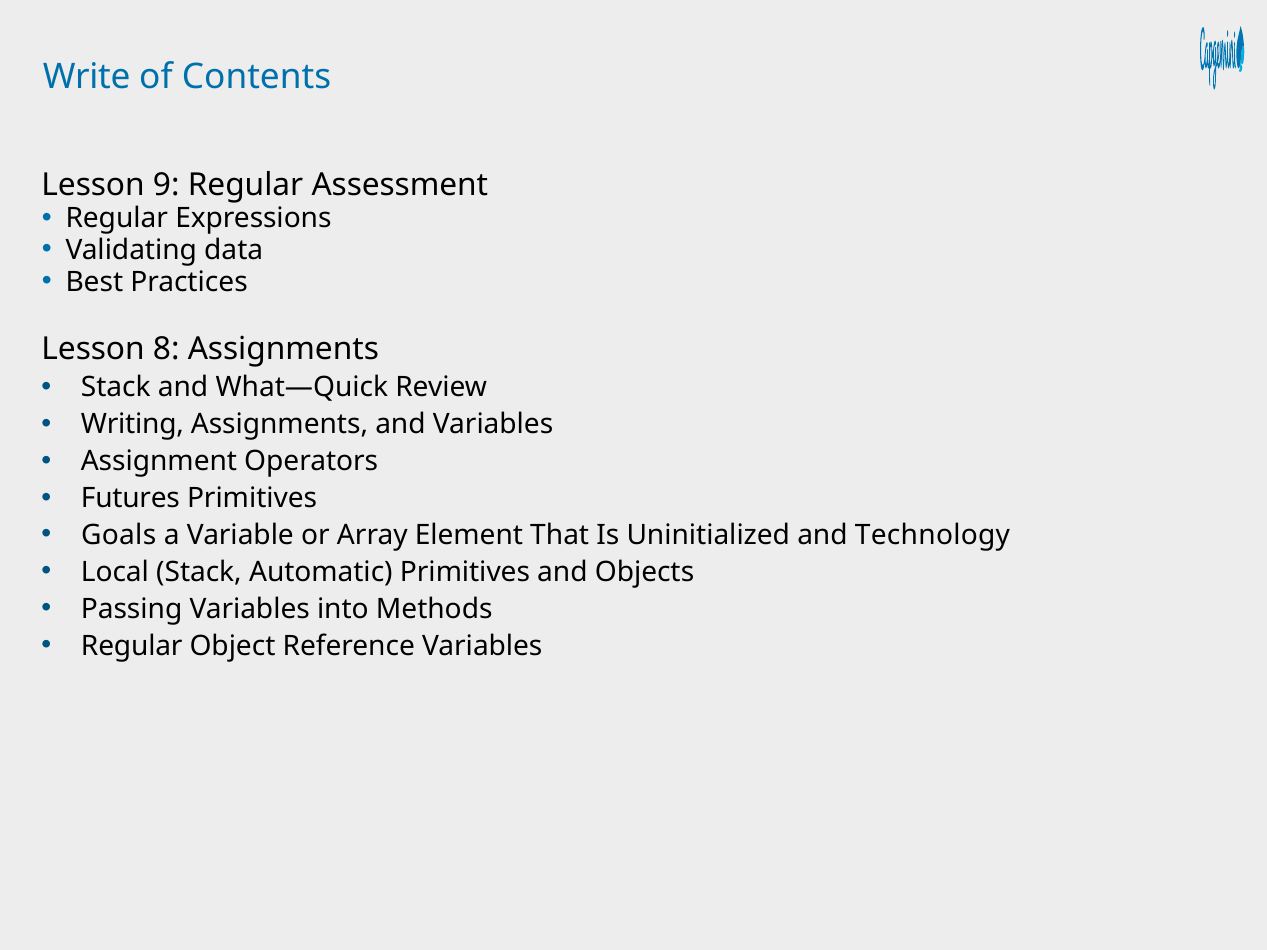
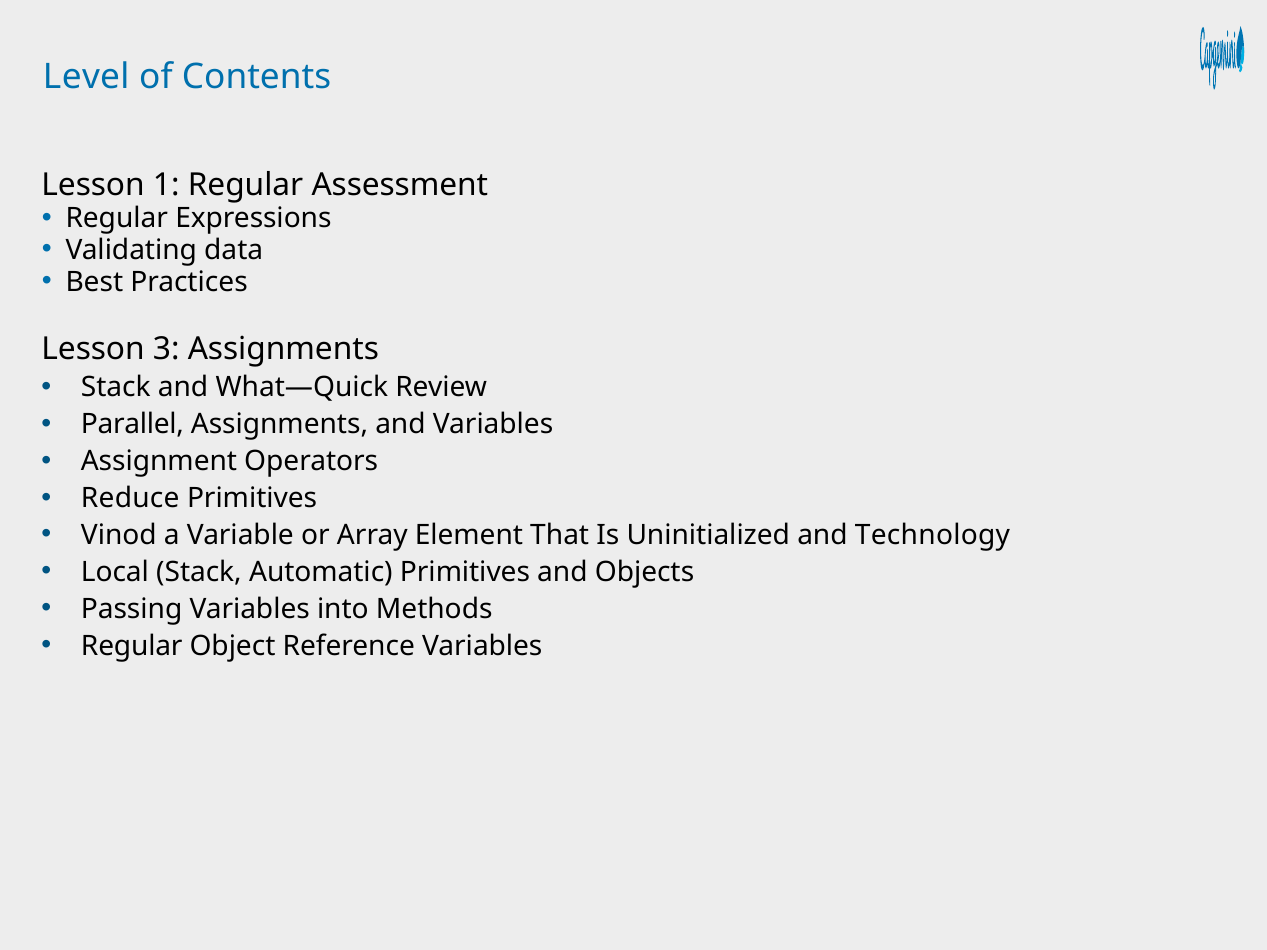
Write: Write -> Level
9: 9 -> 1
8: 8 -> 3
Writing: Writing -> Parallel
Futures: Futures -> Reduce
Goals: Goals -> Vinod
